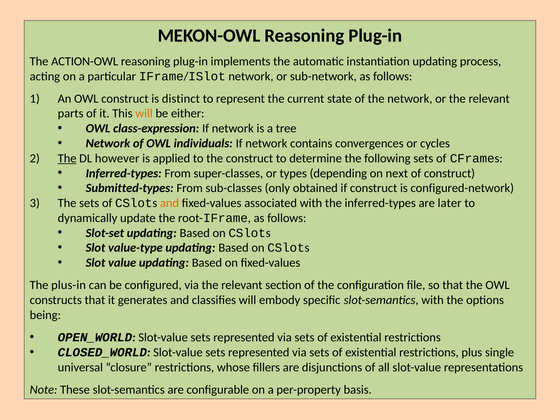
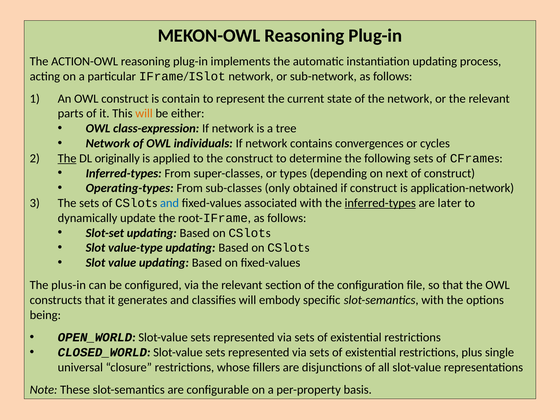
distinct: distinct -> contain
however: however -> originally
Submitted-types: Submitted-types -> Operating-types
configured-network: configured-network -> application-network
and at (170, 203) colour: orange -> blue
inferred-types at (380, 203) underline: none -> present
